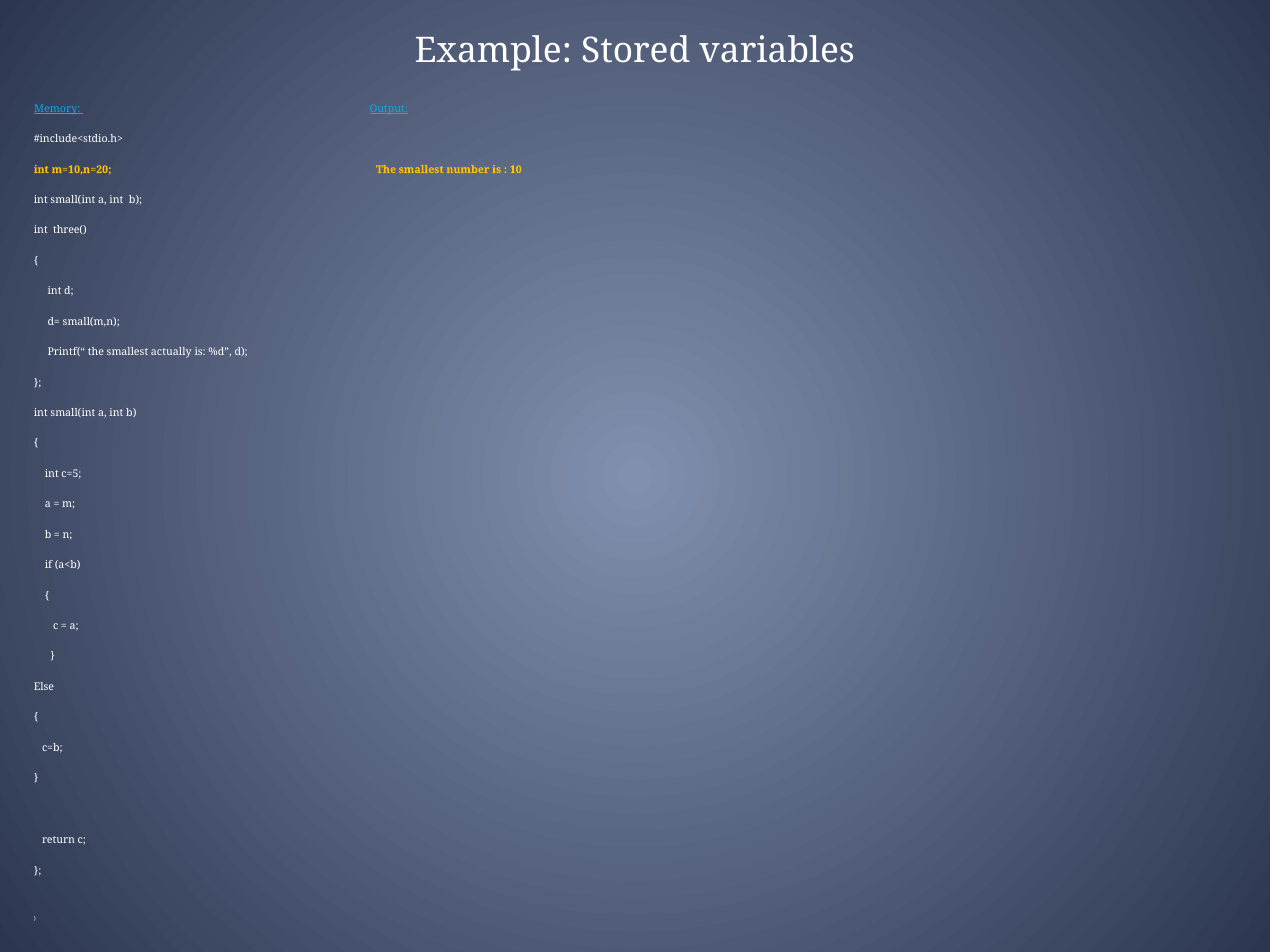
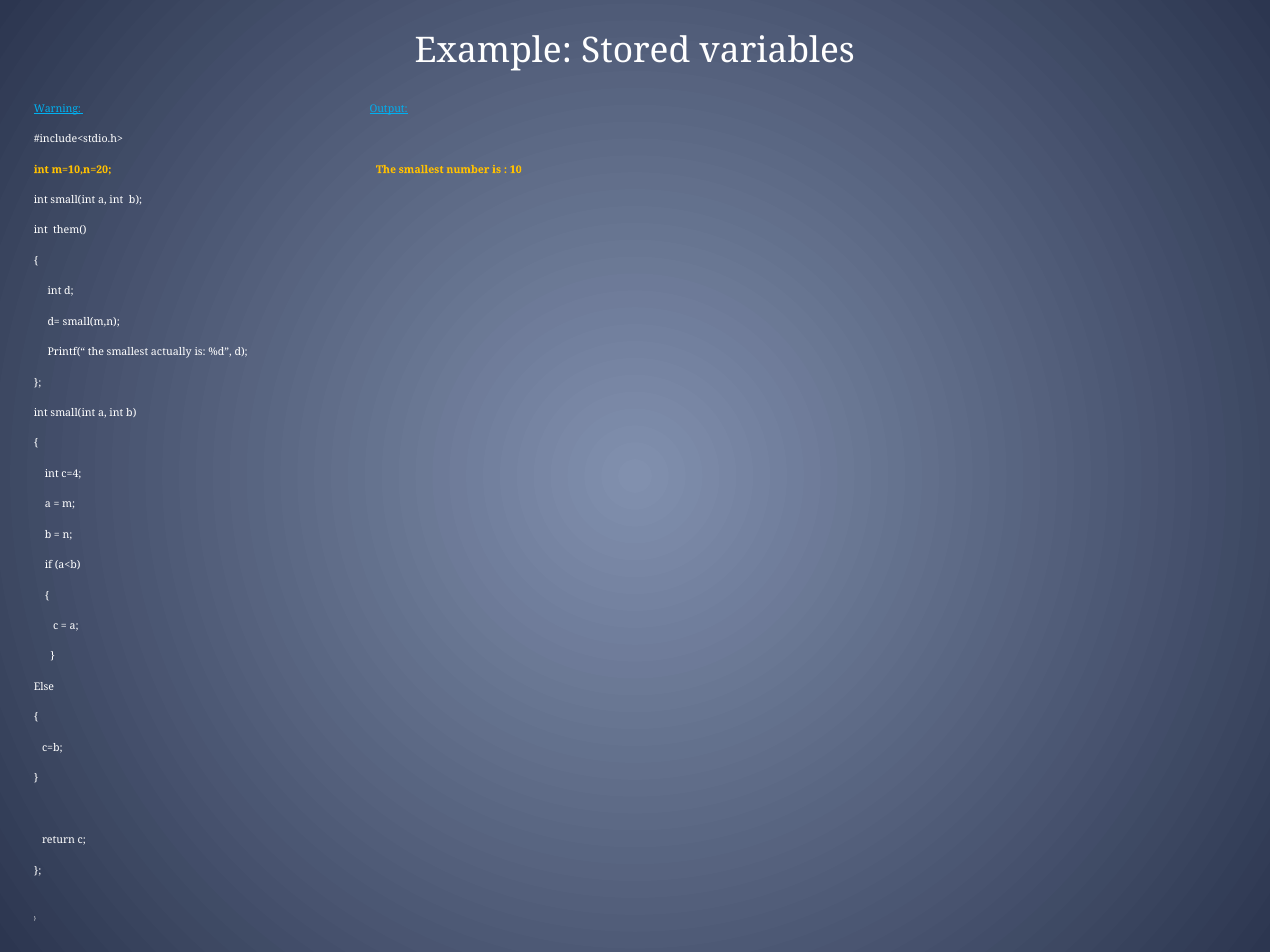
Memory: Memory -> Warning
three(: three( -> them(
c=5: c=5 -> c=4
